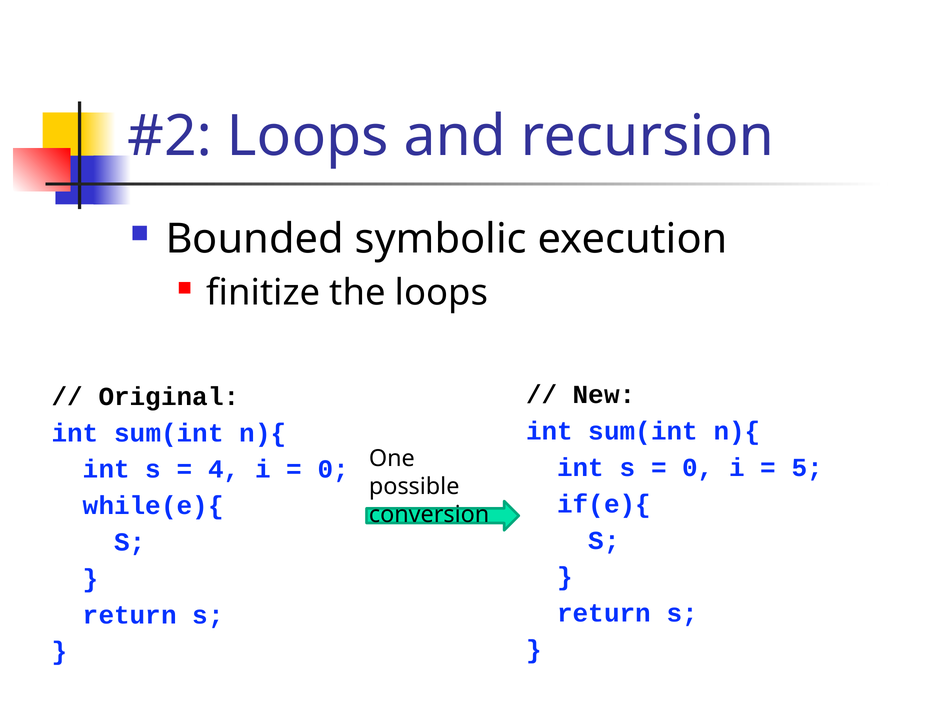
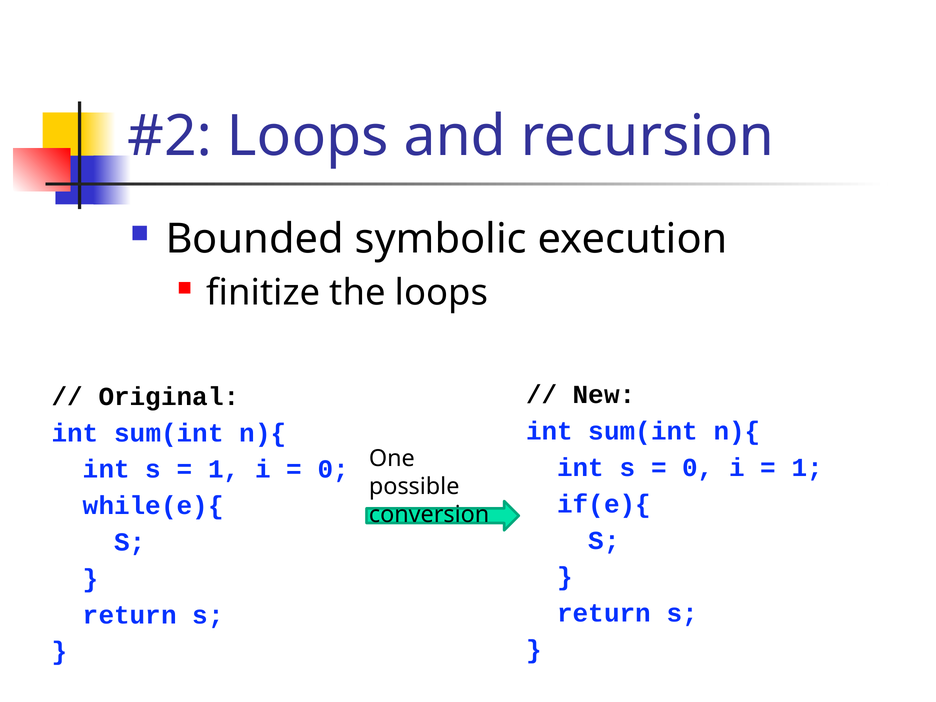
5 at (807, 468): 5 -> 1
4 at (224, 469): 4 -> 1
